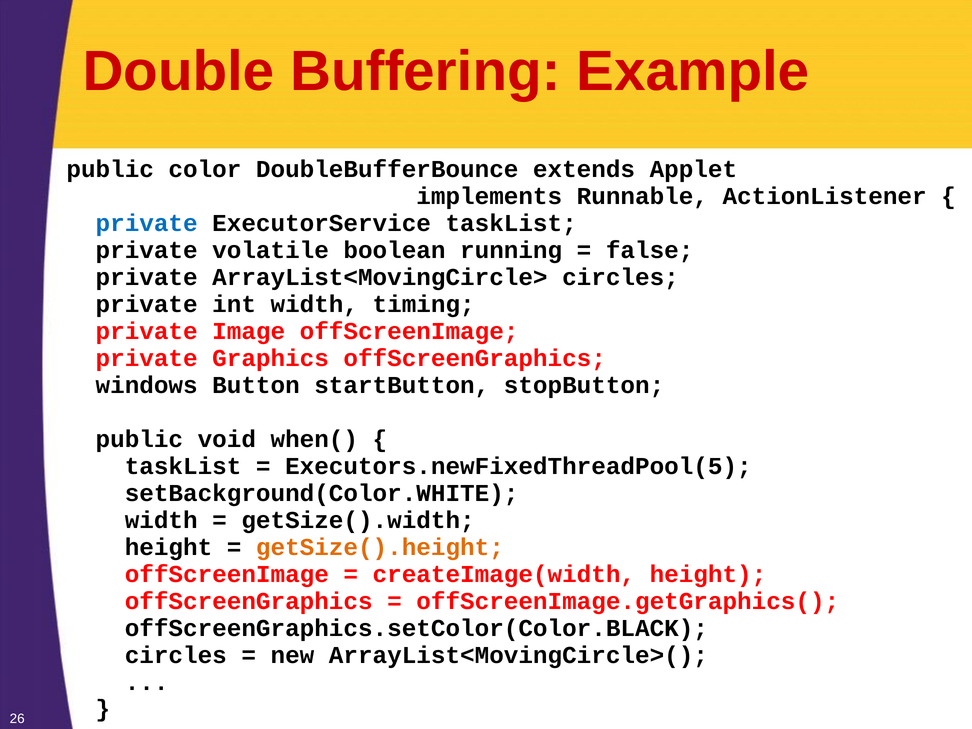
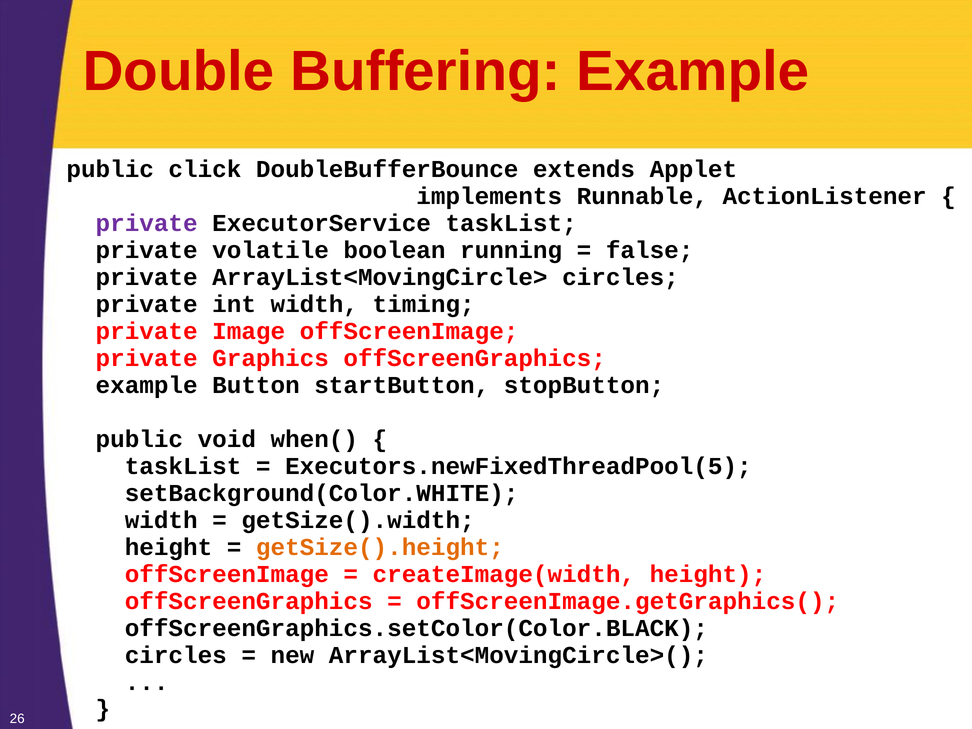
color: color -> click
private at (147, 223) colour: blue -> purple
windows at (147, 385): windows -> example
